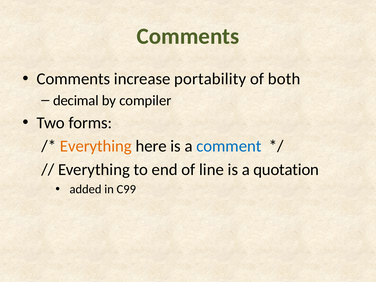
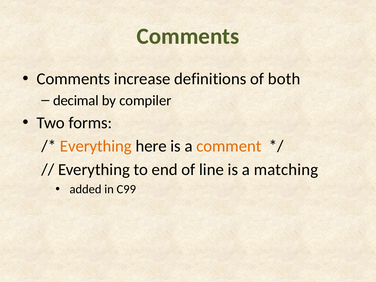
portability: portability -> definitions
comment colour: blue -> orange
quotation: quotation -> matching
